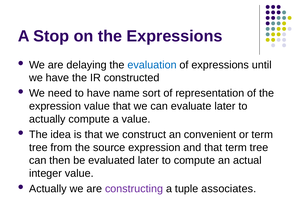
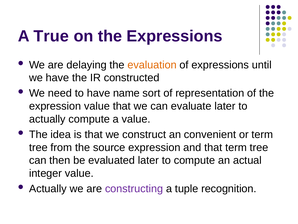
Stop: Stop -> True
evaluation colour: blue -> orange
associates: associates -> recognition
